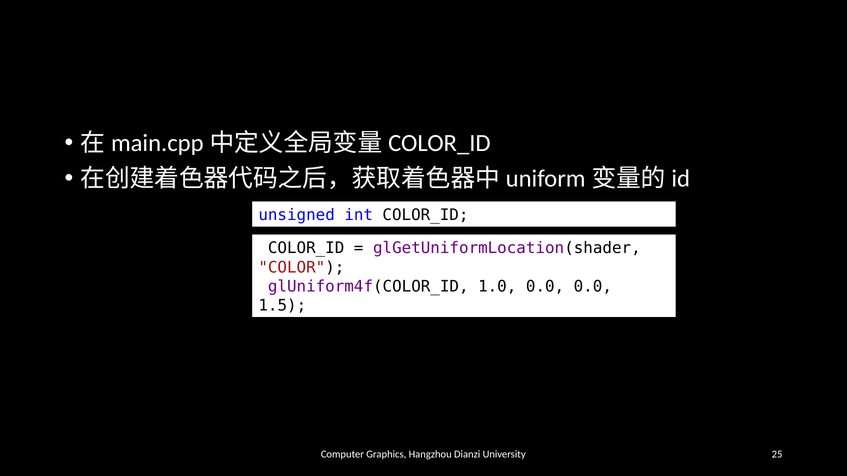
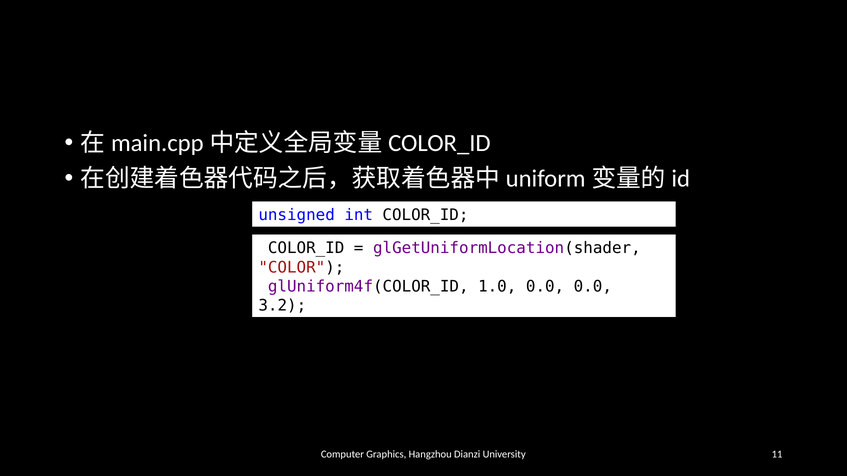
1.5: 1.5 -> 3.2
25: 25 -> 11
